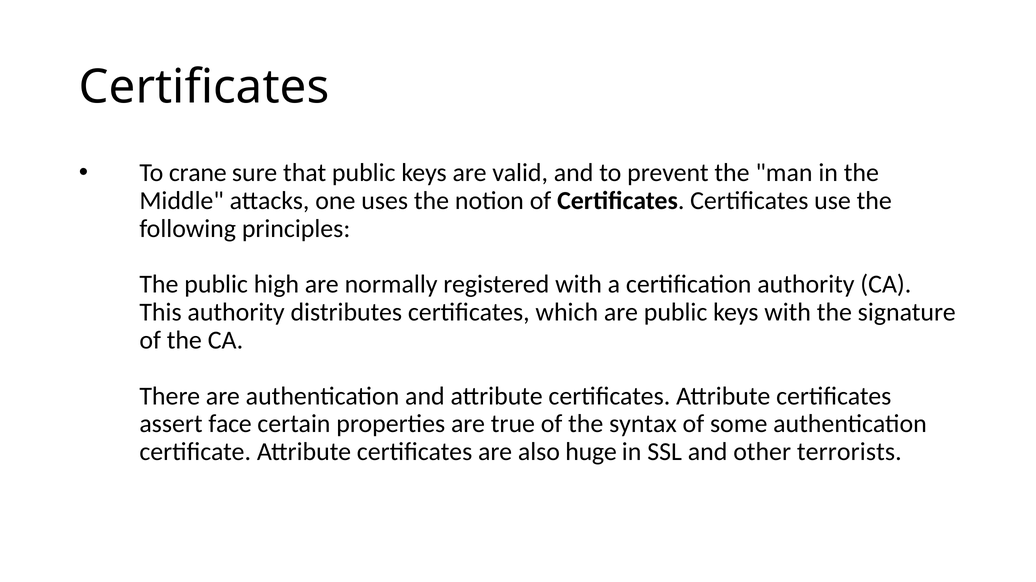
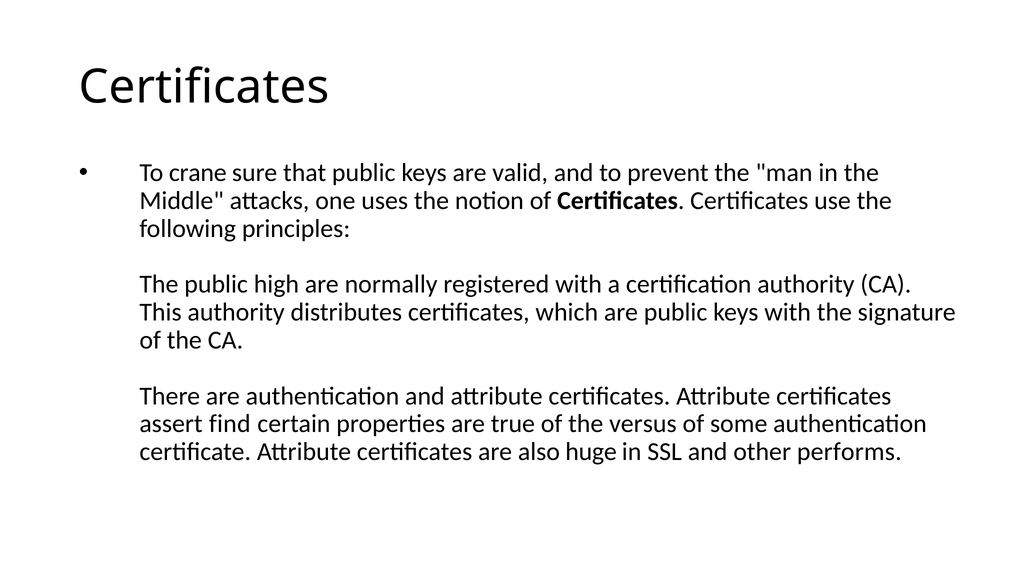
face: face -> find
syntax: syntax -> versus
terrorists: terrorists -> performs
